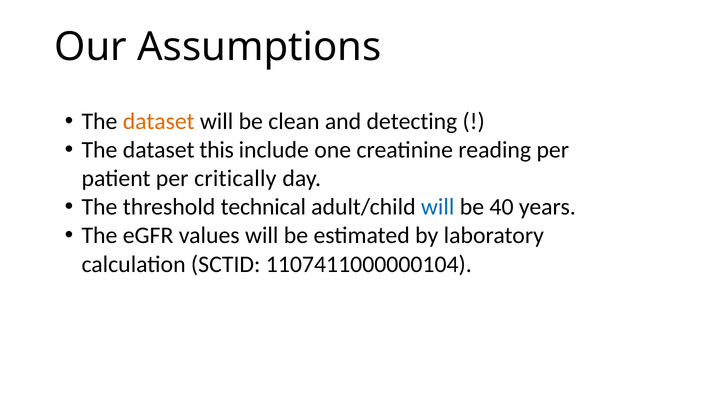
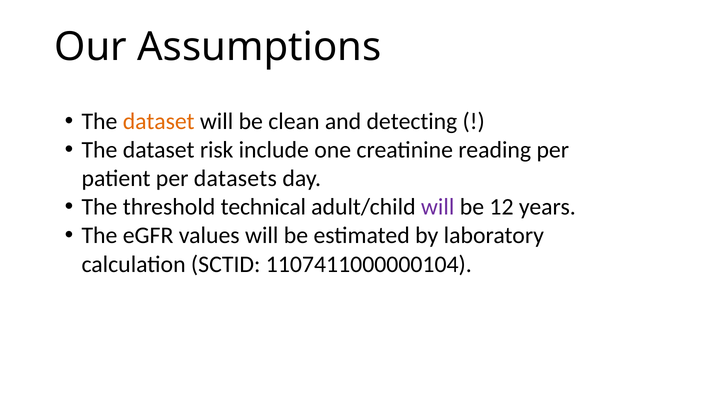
this: this -> risk
critically: critically -> datasets
will at (438, 207) colour: blue -> purple
40: 40 -> 12
